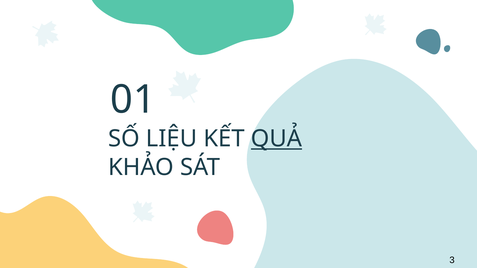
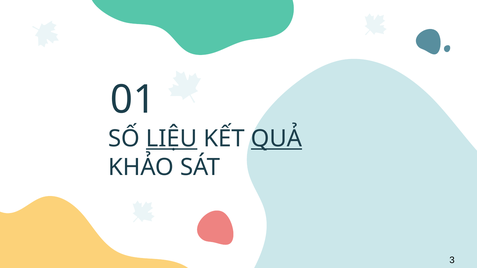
LIỆU underline: none -> present
